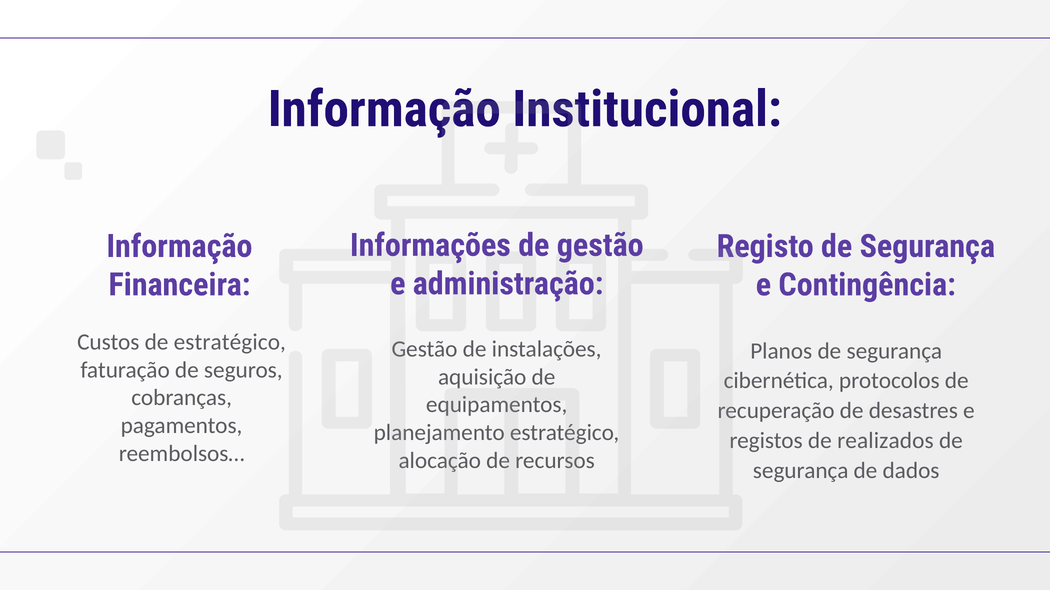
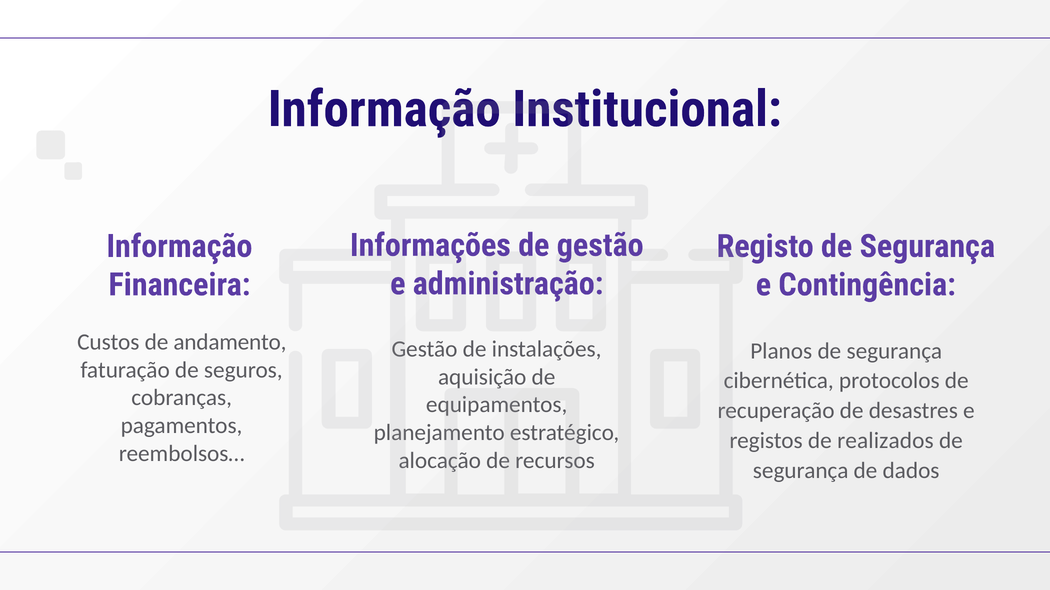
de estratégico: estratégico -> andamento
